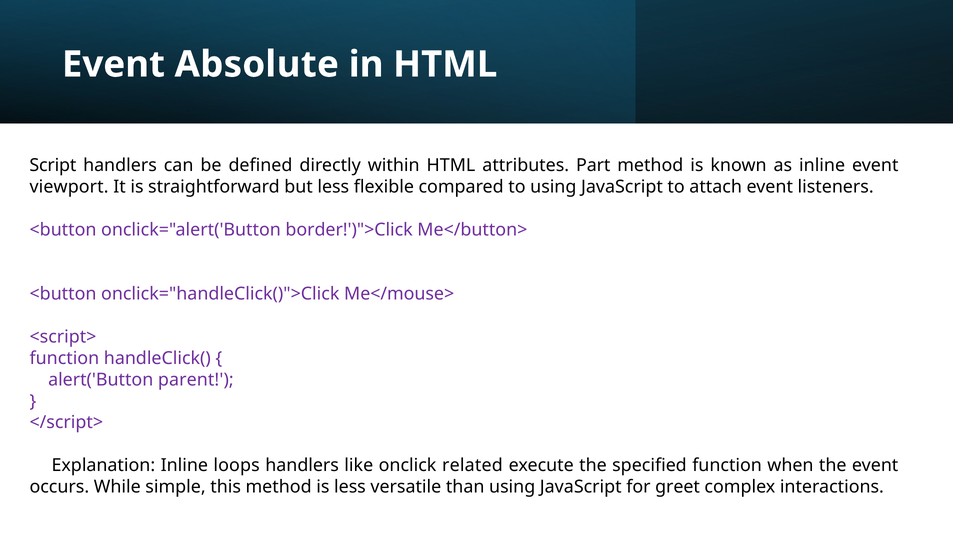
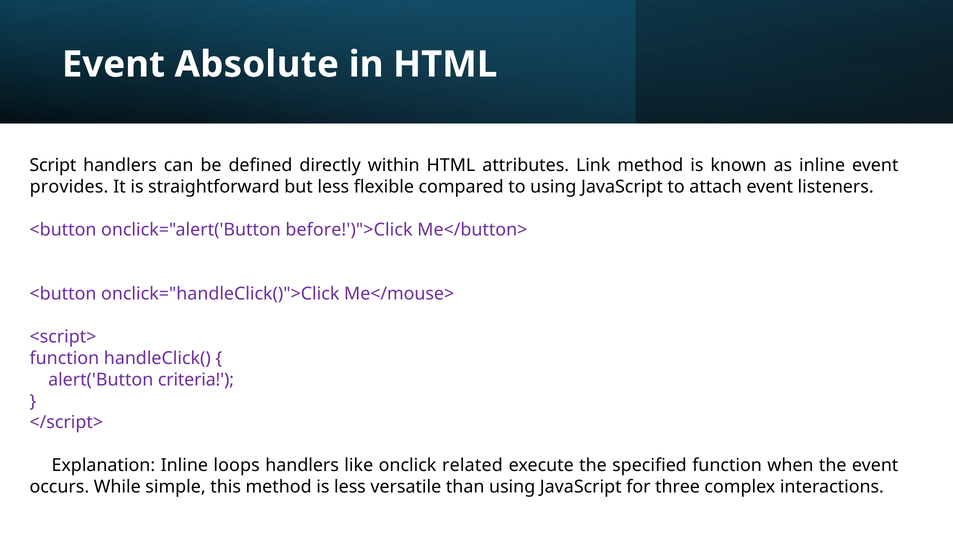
Part: Part -> Link
viewport: viewport -> provides
border!')">Click: border!')">Click -> before!')">Click
parent: parent -> criteria
greet: greet -> three
